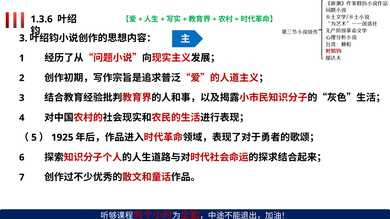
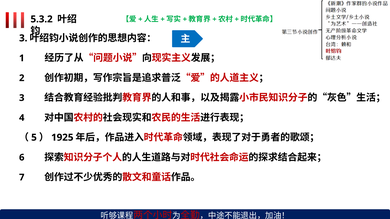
1.3.6: 1.3.6 -> 5.3.2
